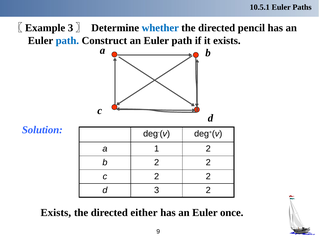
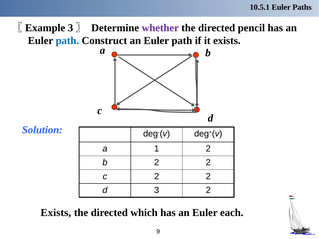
whether colour: blue -> purple
either: either -> which
once: once -> each
